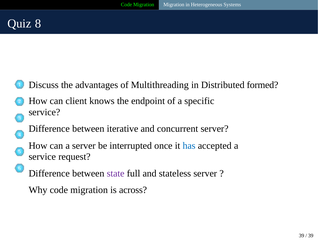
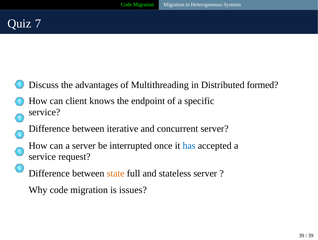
8: 8 -> 7
state colour: purple -> orange
across: across -> issues
